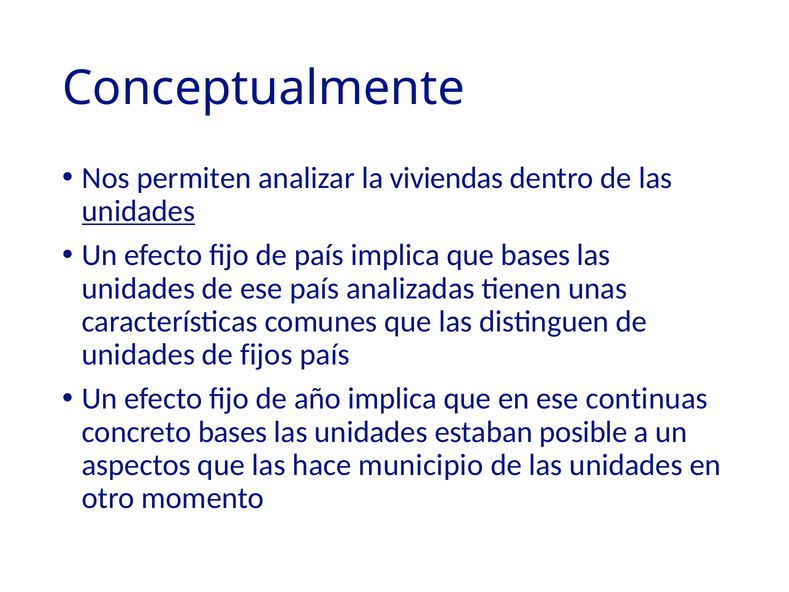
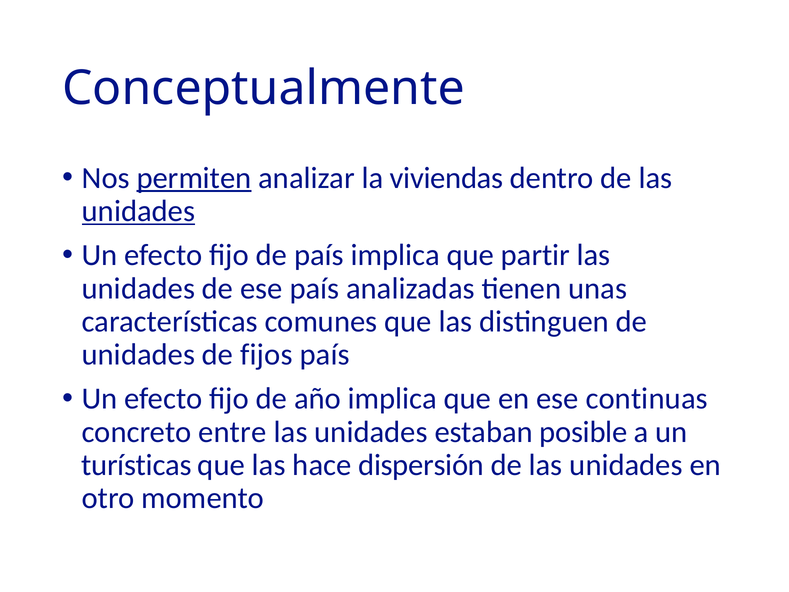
permiten underline: none -> present
que bases: bases -> partir
concreto bases: bases -> entre
aspectos: aspectos -> turísticas
municipio: municipio -> dispersión
